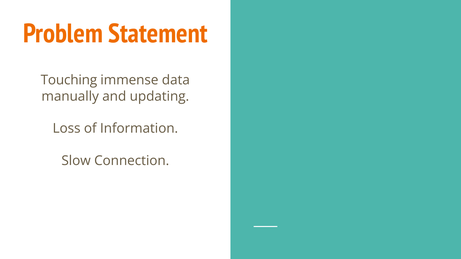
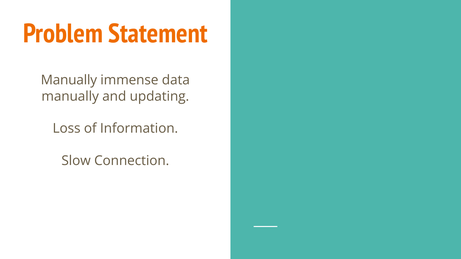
Touching at (69, 80): Touching -> Manually
